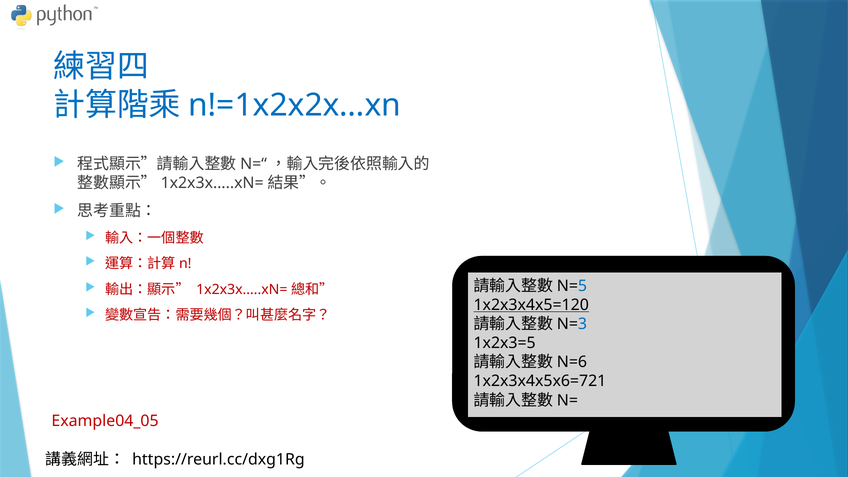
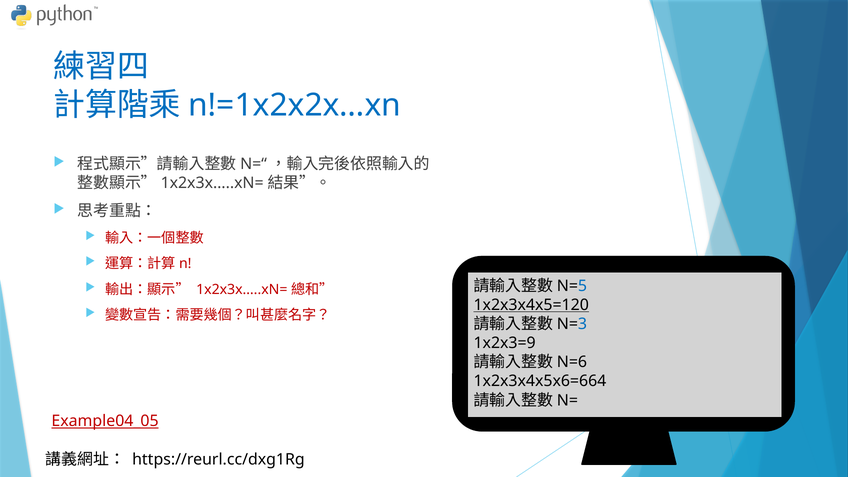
1x2x3=5: 1x2x3=5 -> 1x2x3=9
1x2x3x4x5x6=721: 1x2x3x4x5x6=721 -> 1x2x3x4x5x6=664
Example04_05 underline: none -> present
